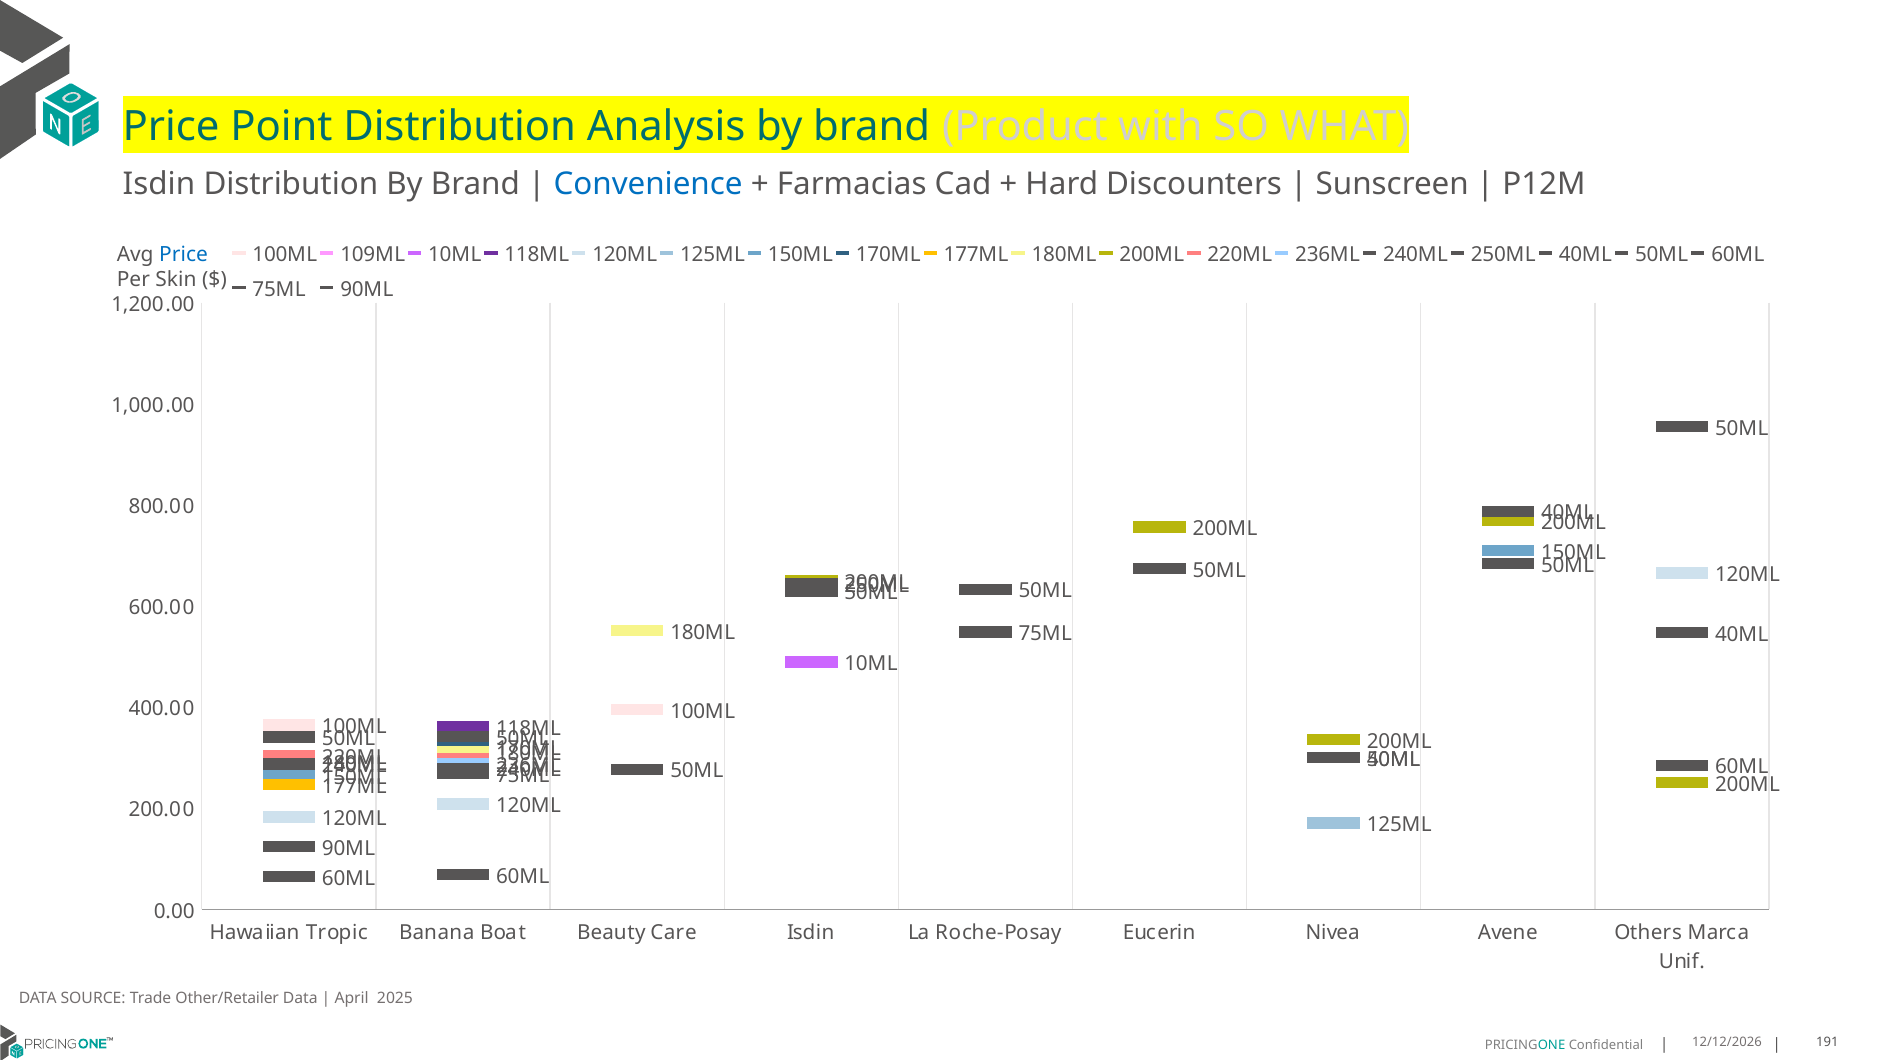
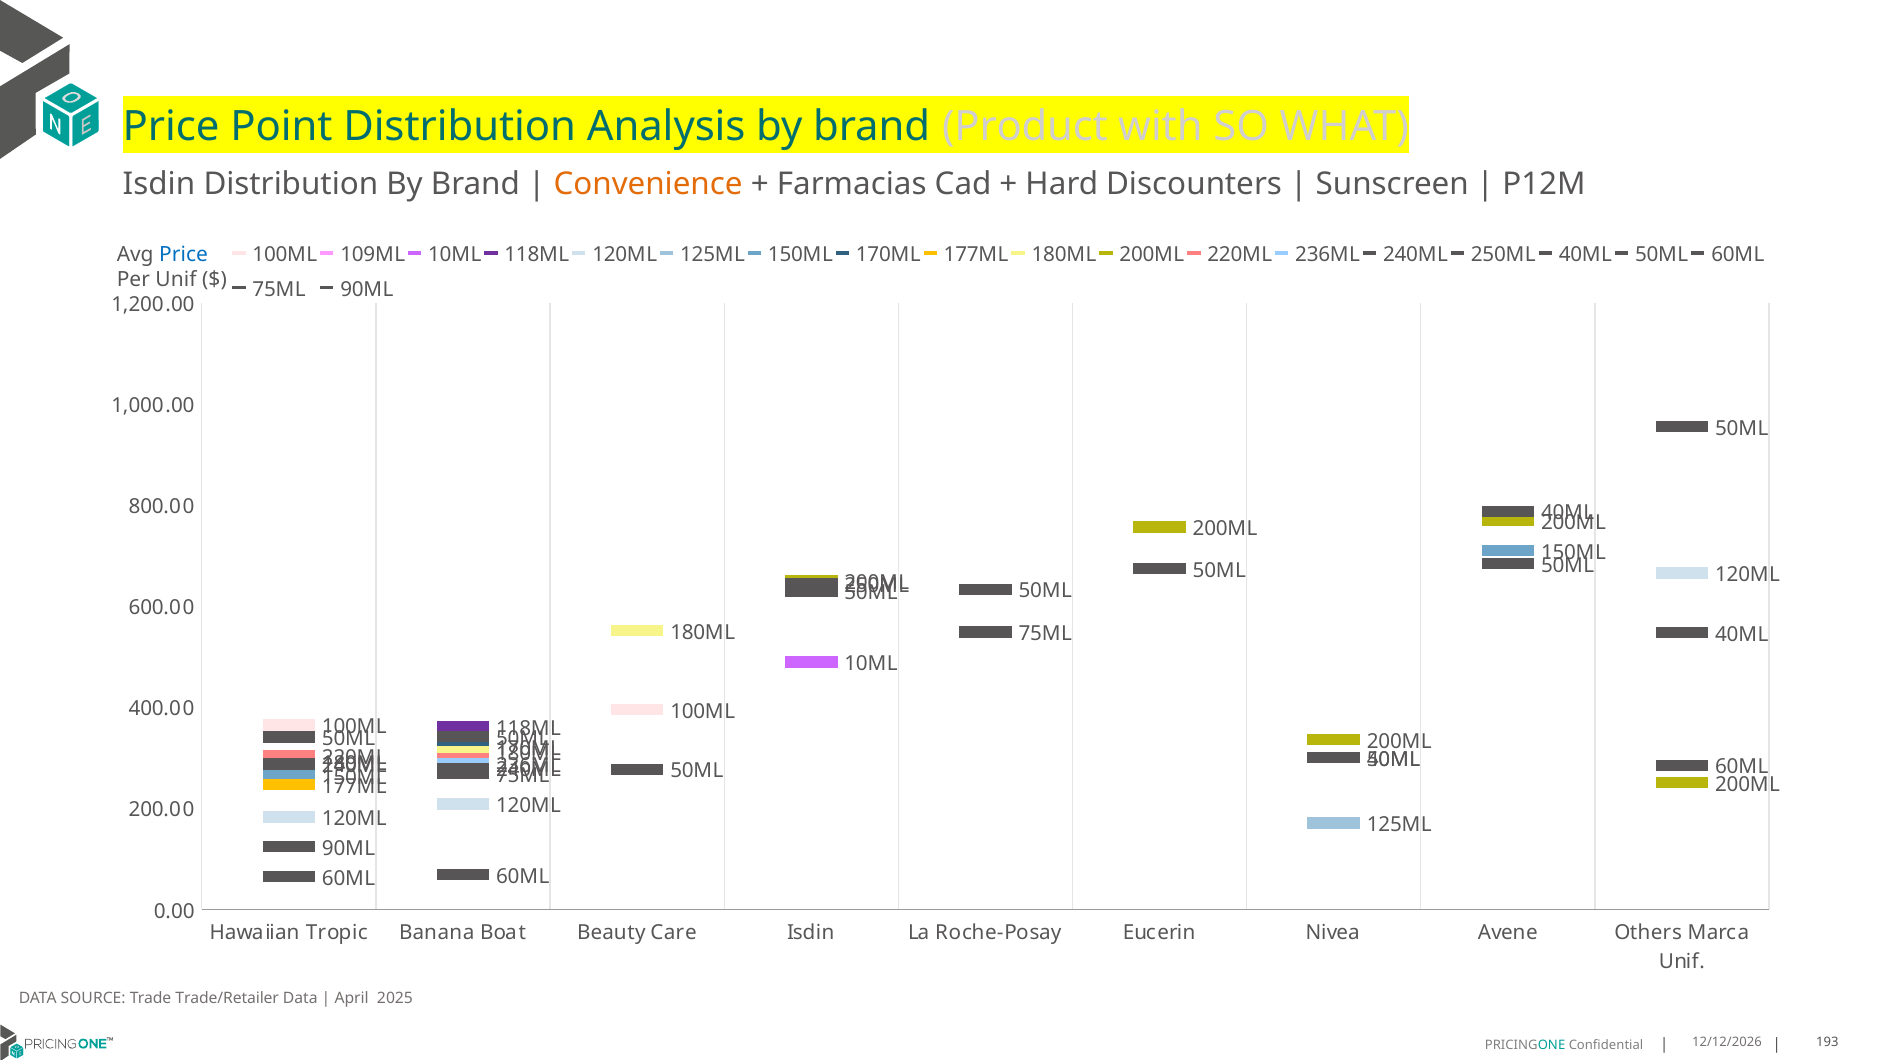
Convenience colour: blue -> orange
Per Skin: Skin -> Unif
Other/Retailer: Other/Retailer -> Trade/Retailer
191: 191 -> 193
